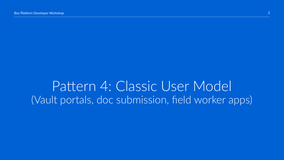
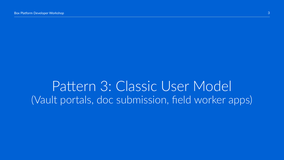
Pattern 4: 4 -> 3
